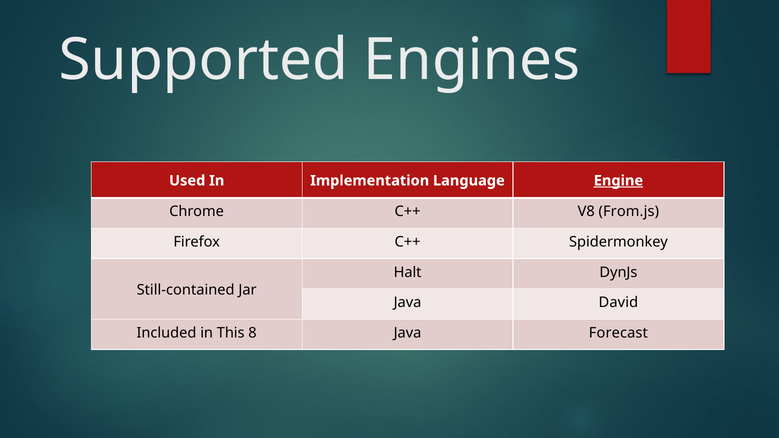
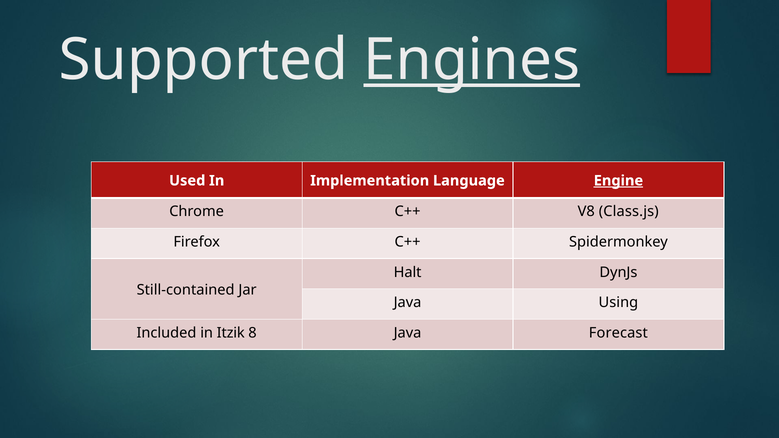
Engines underline: none -> present
From.js: From.js -> Class.js
David: David -> Using
This: This -> Itzik
